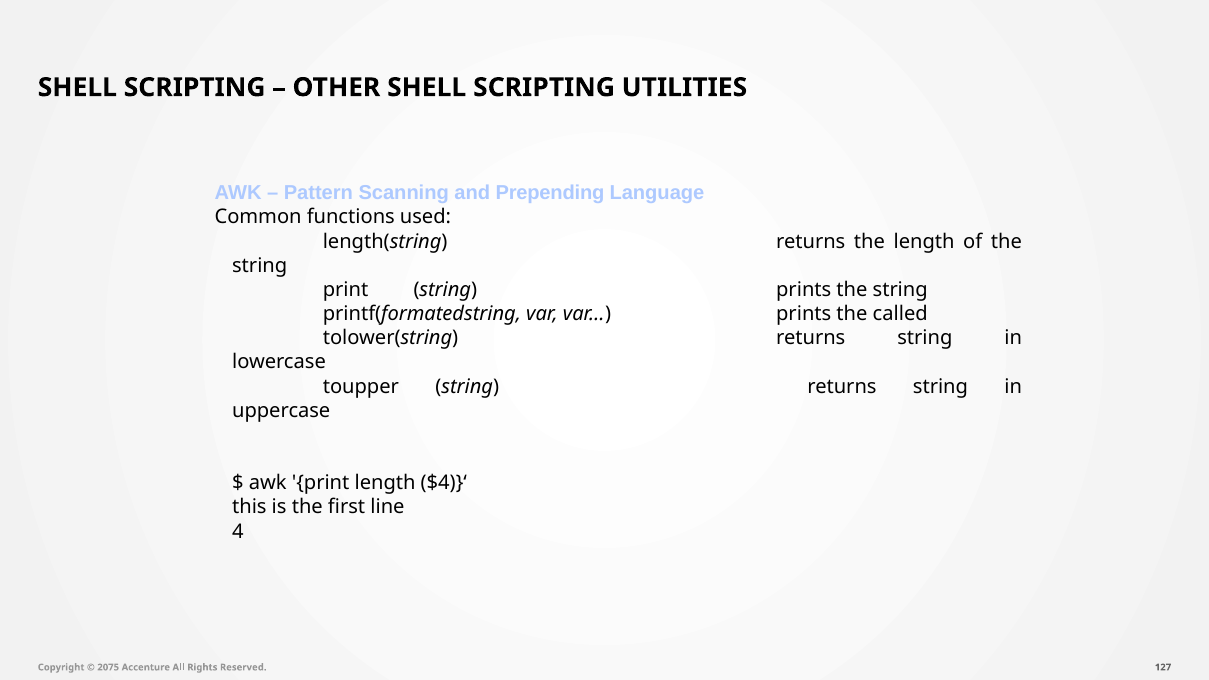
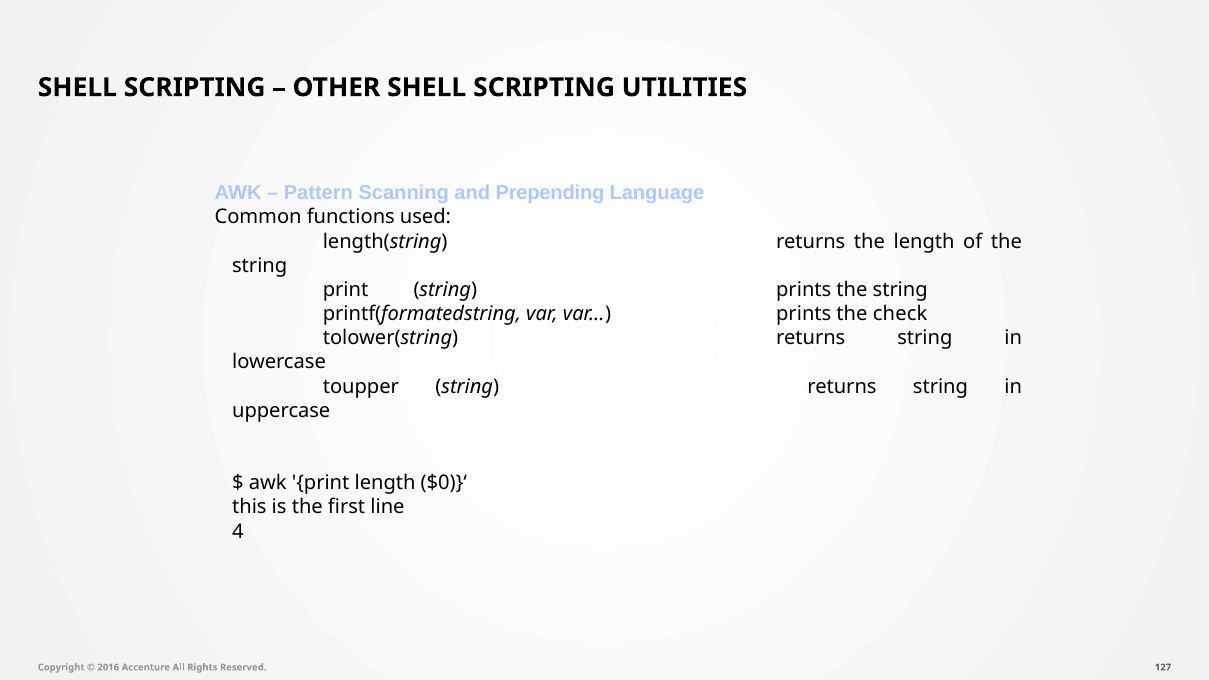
called: called -> check
$4)}‘: $4)}‘ -> $0)}‘
2075: 2075 -> 2016
